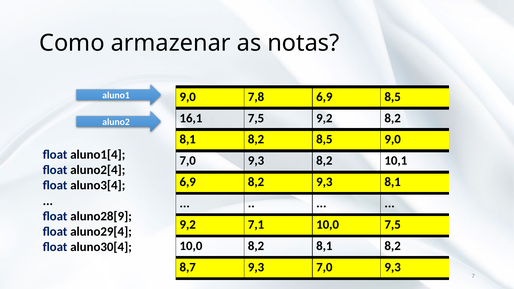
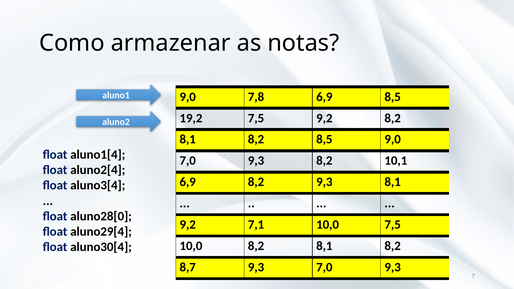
16,1: 16,1 -> 19,2
aluno28[9: aluno28[9 -> aluno28[0
